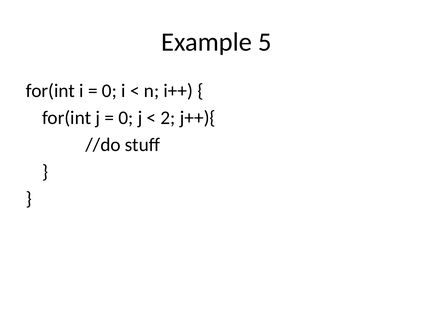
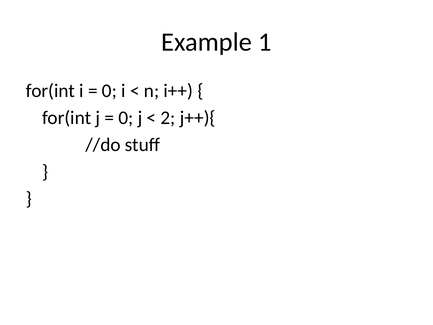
5: 5 -> 1
